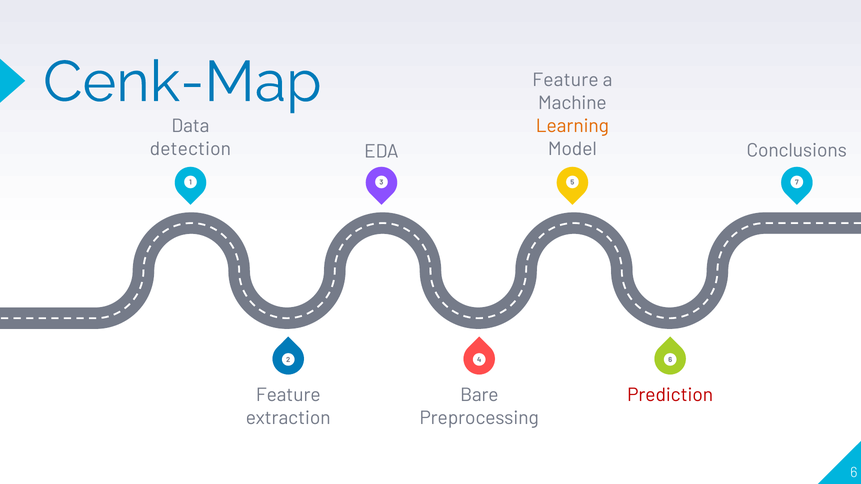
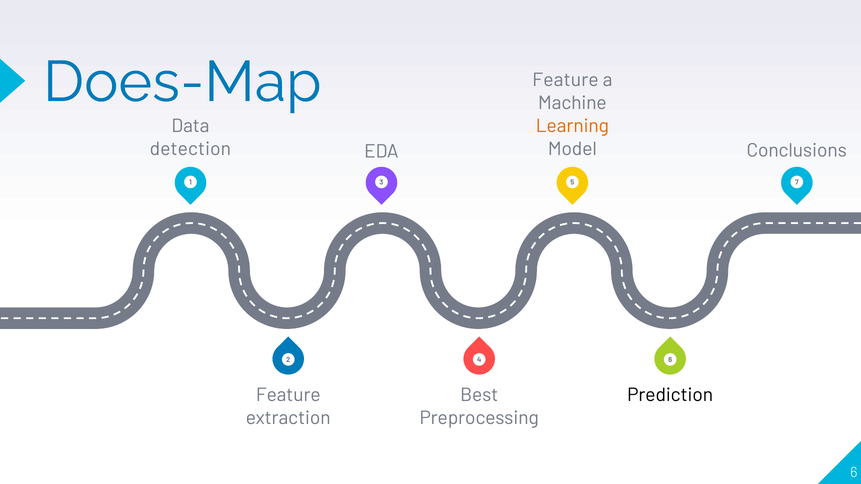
Cenk-Map: Cenk-Map -> Does-Map
Bare: Bare -> Best
Prediction colour: red -> black
